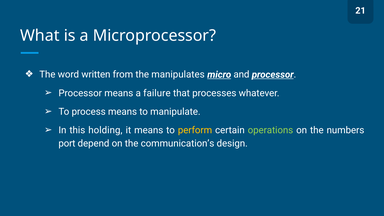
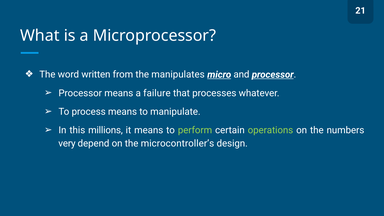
holding: holding -> millions
perform colour: yellow -> light green
port: port -> very
communication’s: communication’s -> microcontroller’s
